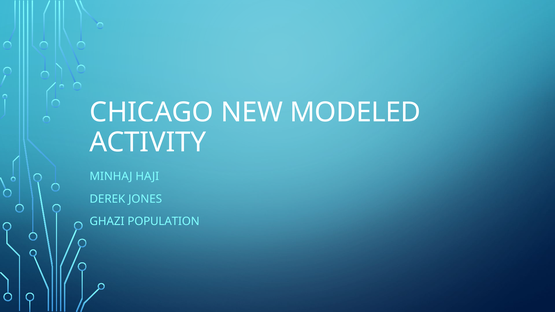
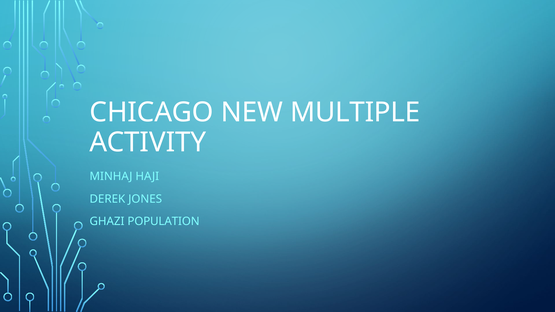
MODELED: MODELED -> MULTIPLE
